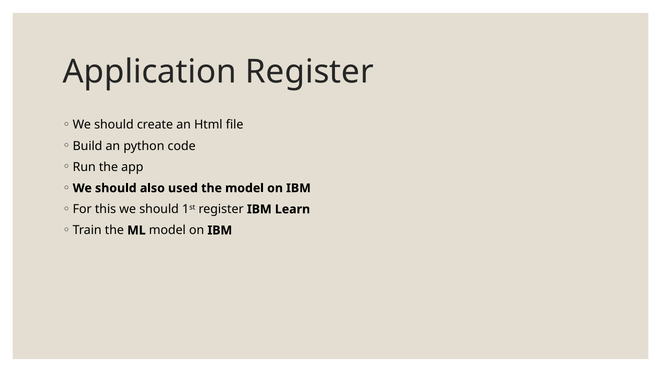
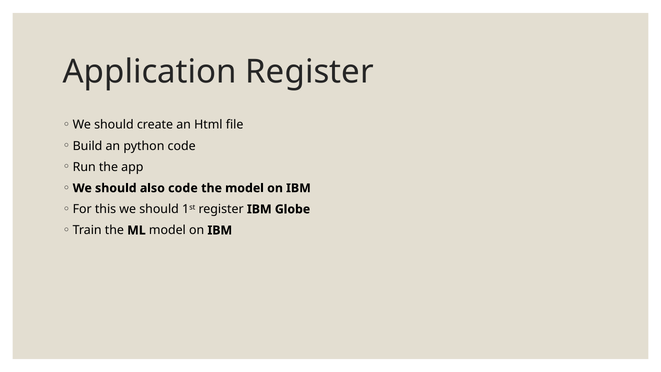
also used: used -> code
Learn: Learn -> Globe
